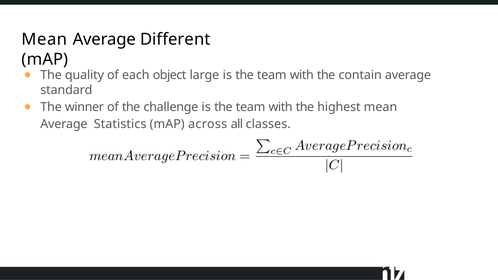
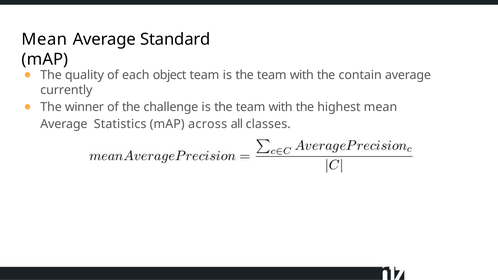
Different: Different -> Standard
object large: large -> team
standard: standard -> currently
